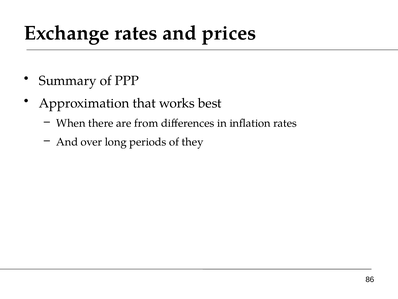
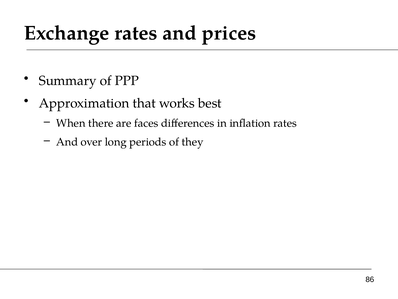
from: from -> faces
